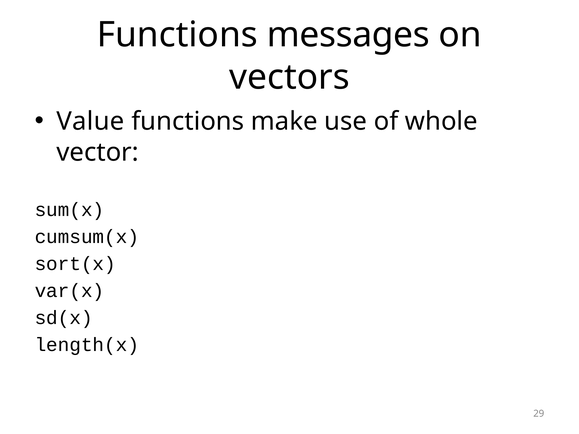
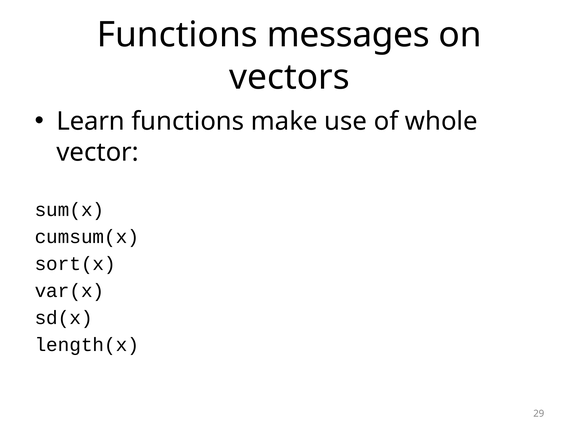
Value: Value -> Learn
